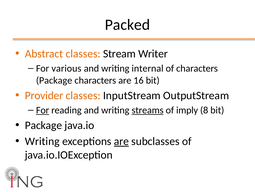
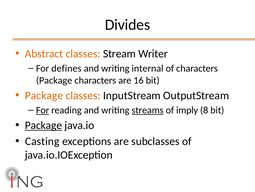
Packed: Packed -> Divides
various: various -> defines
Provider at (44, 95): Provider -> Package
Package at (43, 125) underline: none -> present
Writing at (42, 141): Writing -> Casting
are at (121, 141) underline: present -> none
